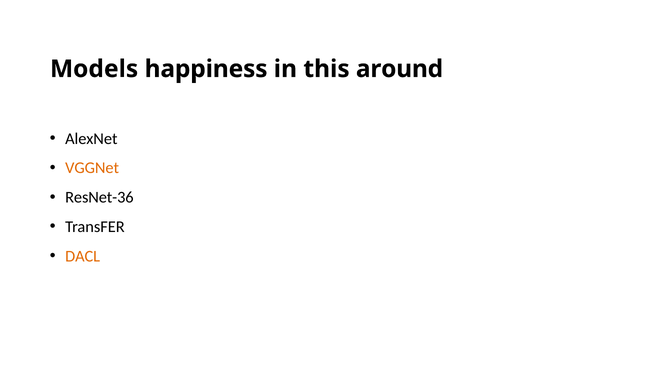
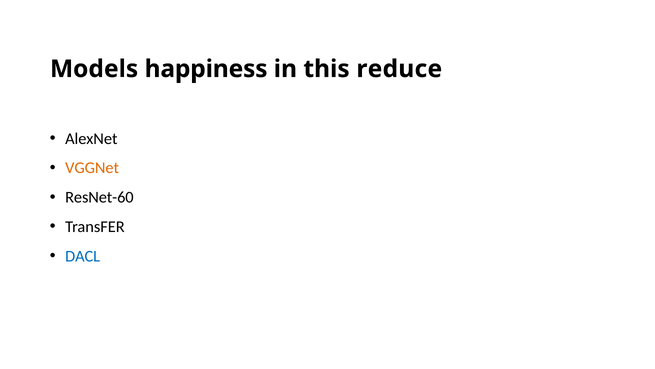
around: around -> reduce
ResNet-36: ResNet-36 -> ResNet-60
DACL colour: orange -> blue
